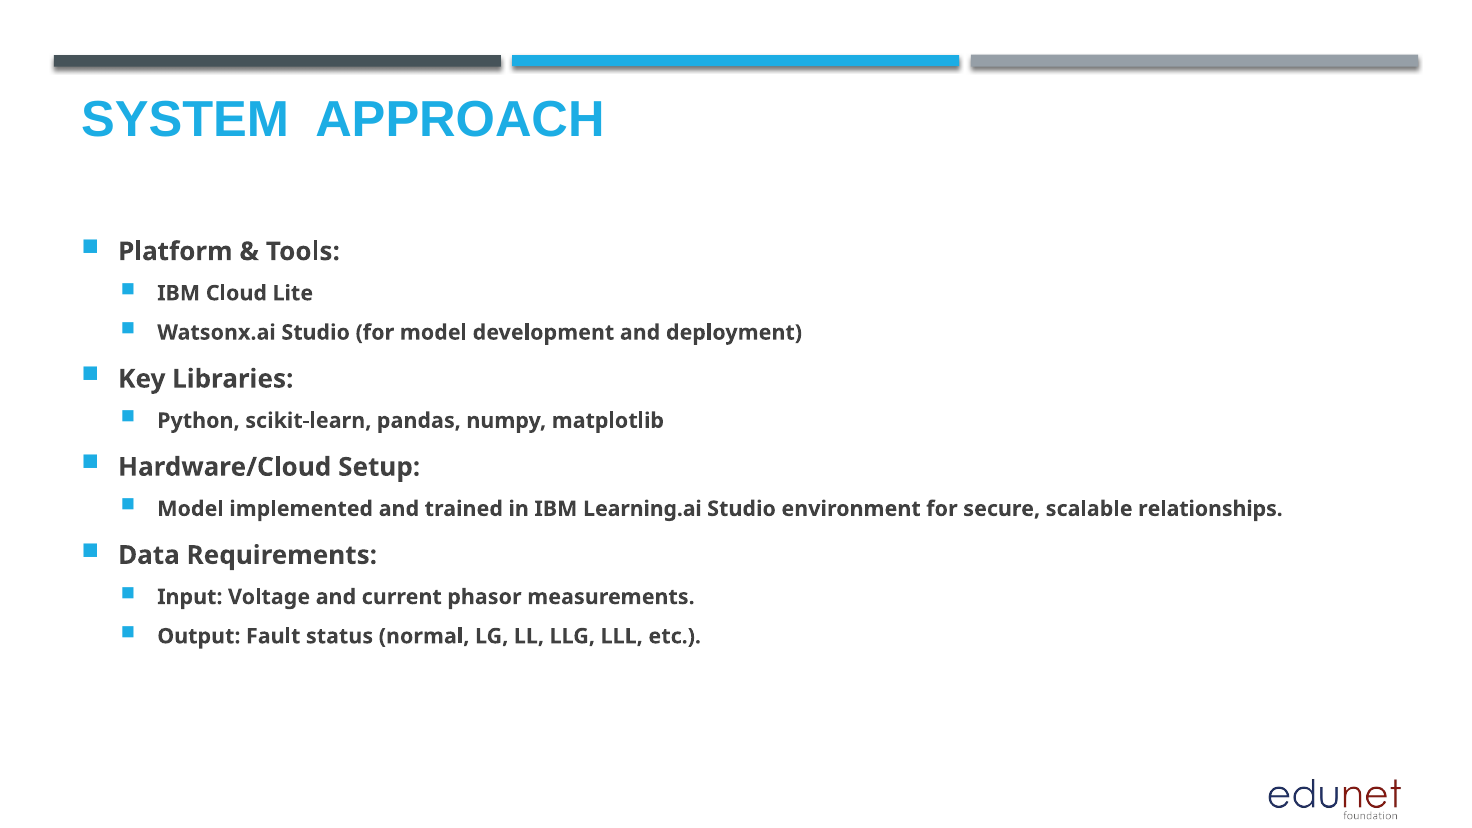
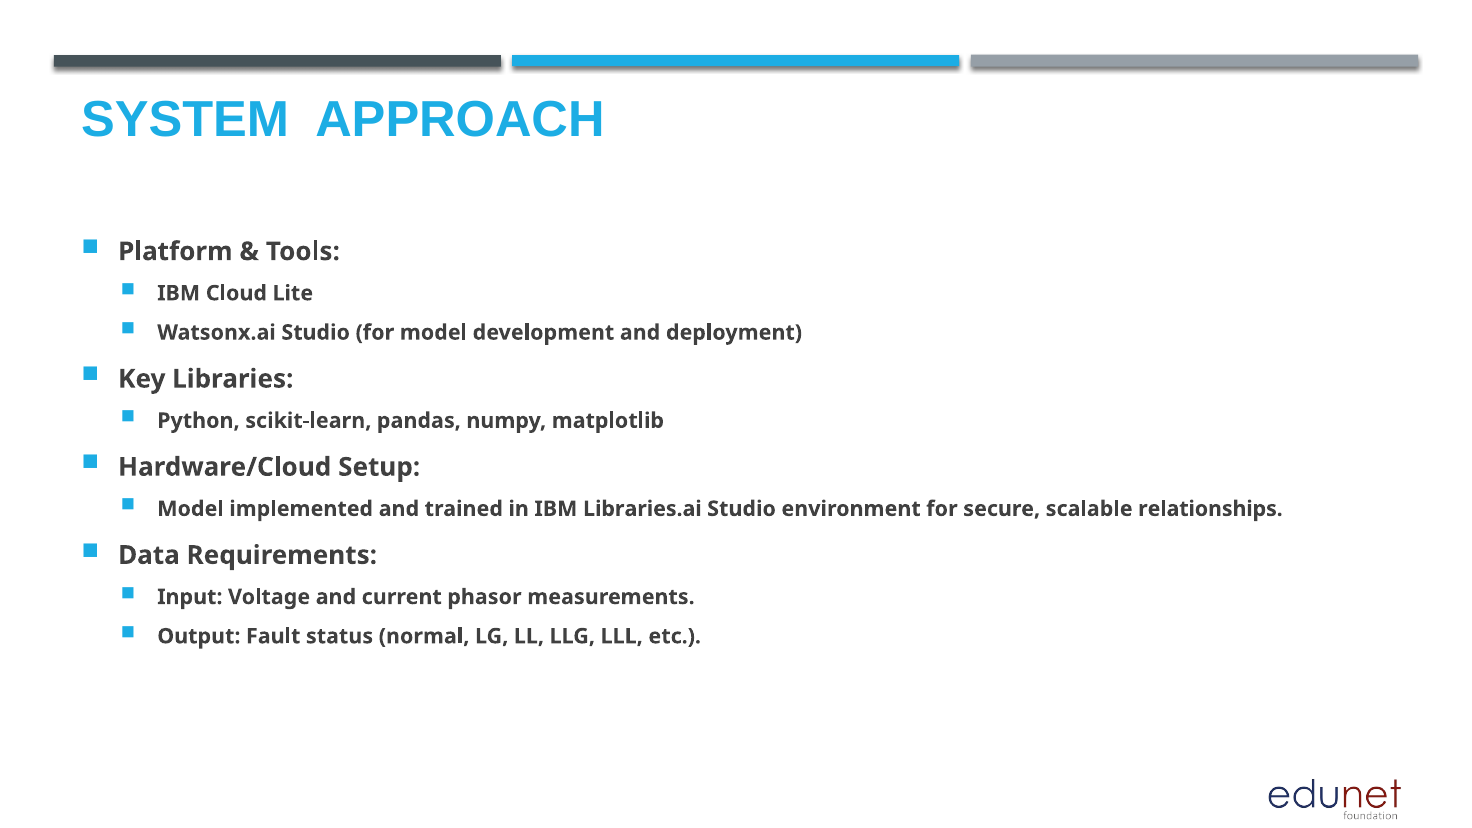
Learning.ai: Learning.ai -> Libraries.ai
